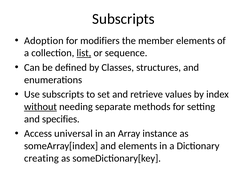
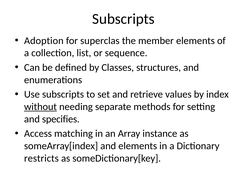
modifiers: modifiers -> superclas
list underline: present -> none
universal: universal -> matching
creating: creating -> restricts
